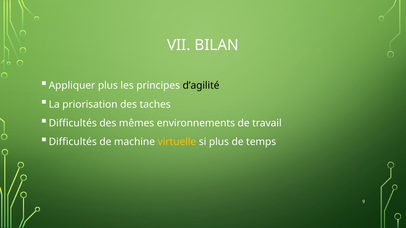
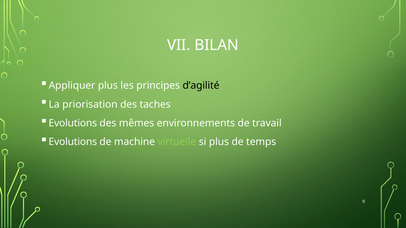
Difficultés at (73, 123): Difficultés -> Evolutions
Difficultés at (73, 142): Difficultés -> Evolutions
virtuelle colour: yellow -> light green
